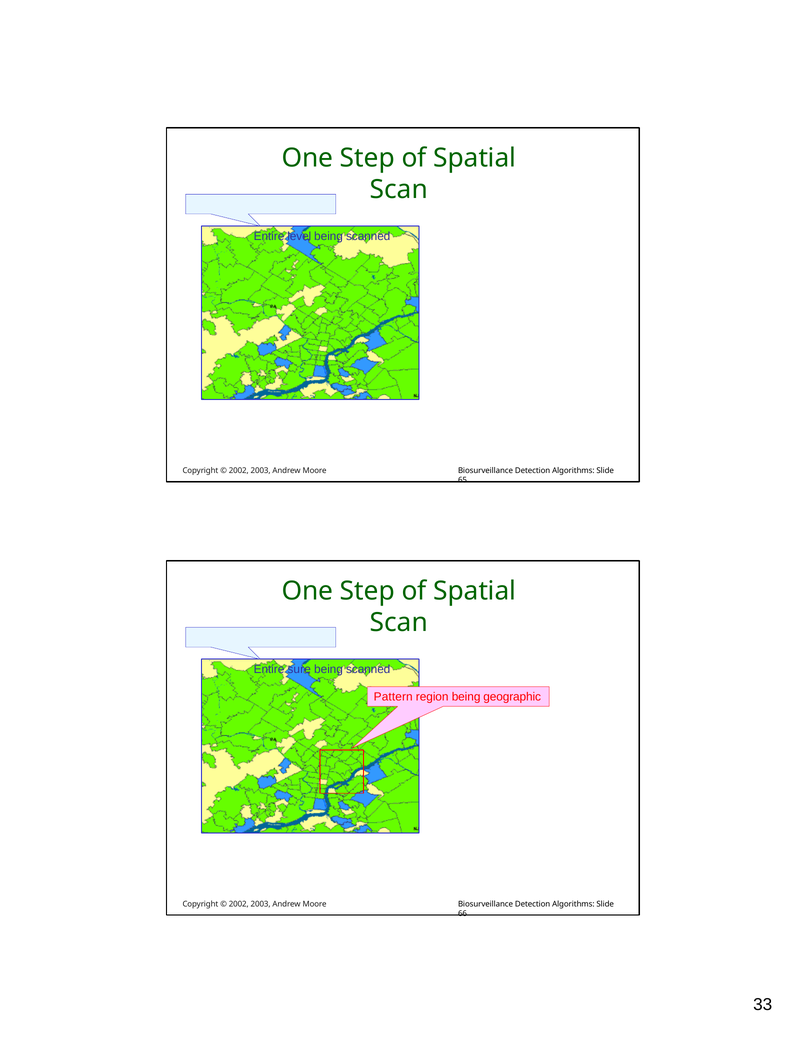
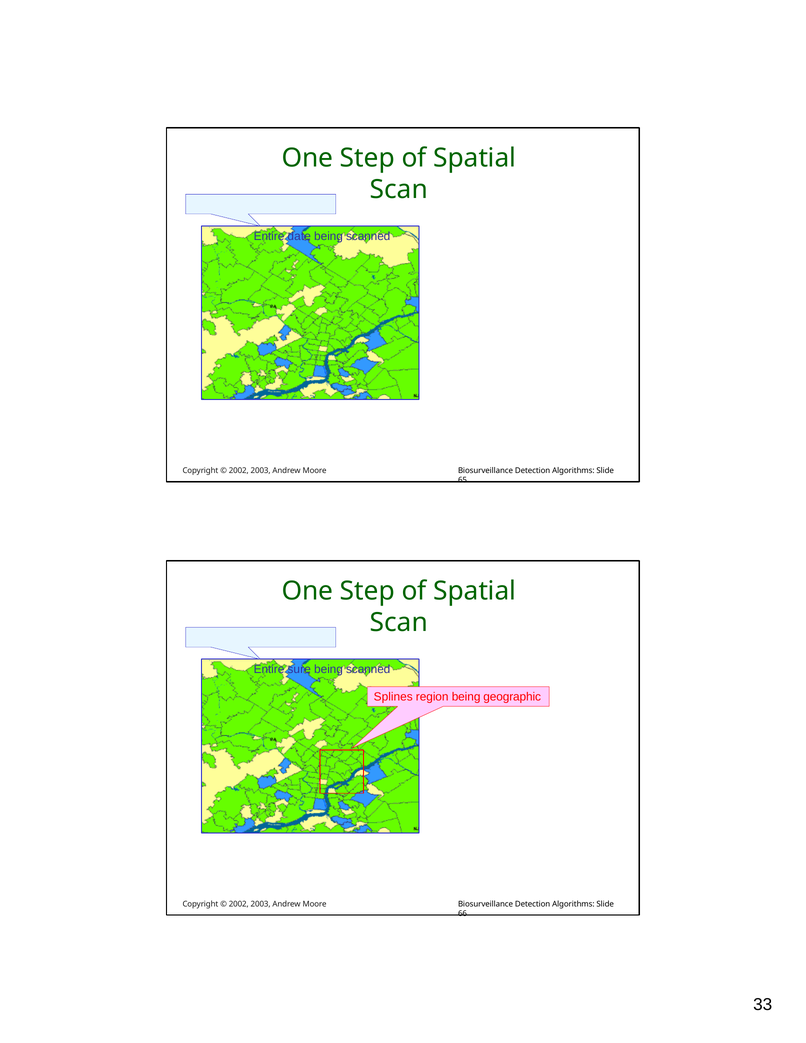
level: level -> date
Pattern: Pattern -> Splines
